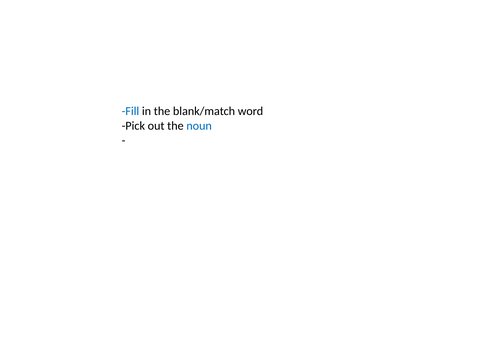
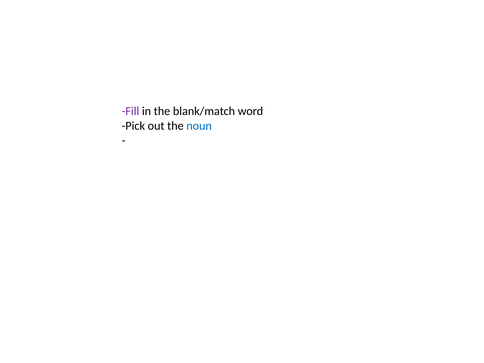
Fill colour: blue -> purple
